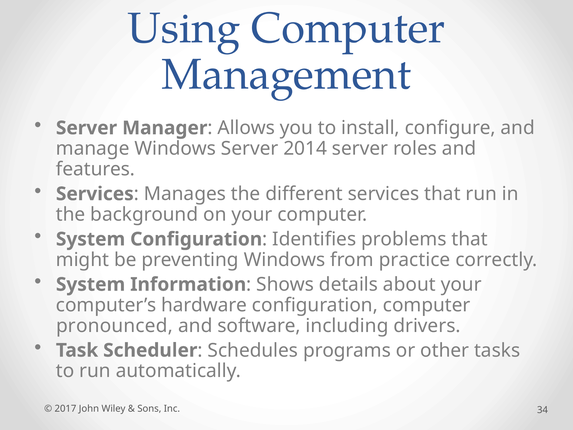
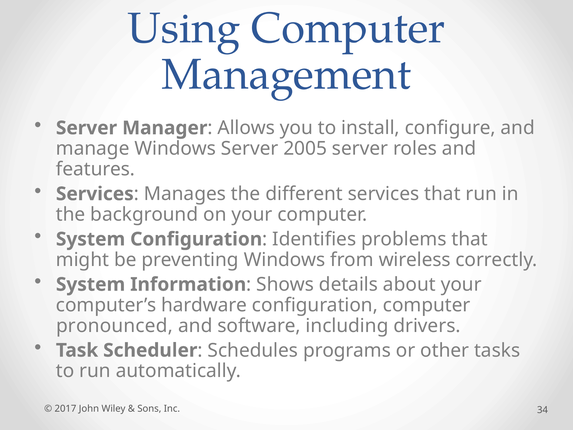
2014: 2014 -> 2005
practice: practice -> wireless
